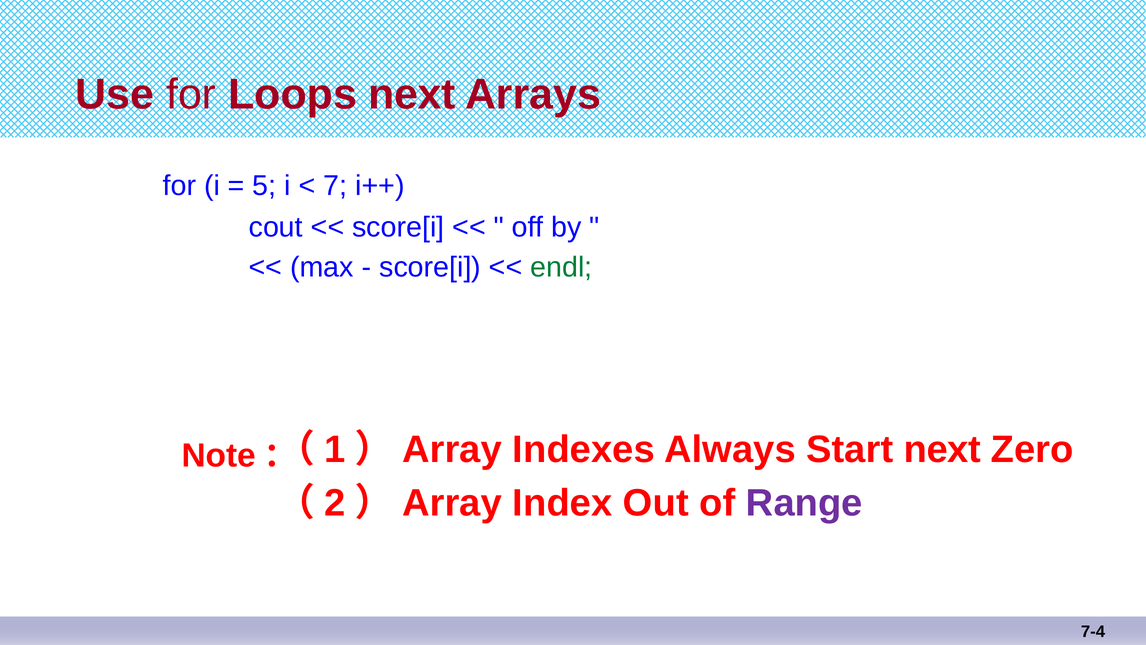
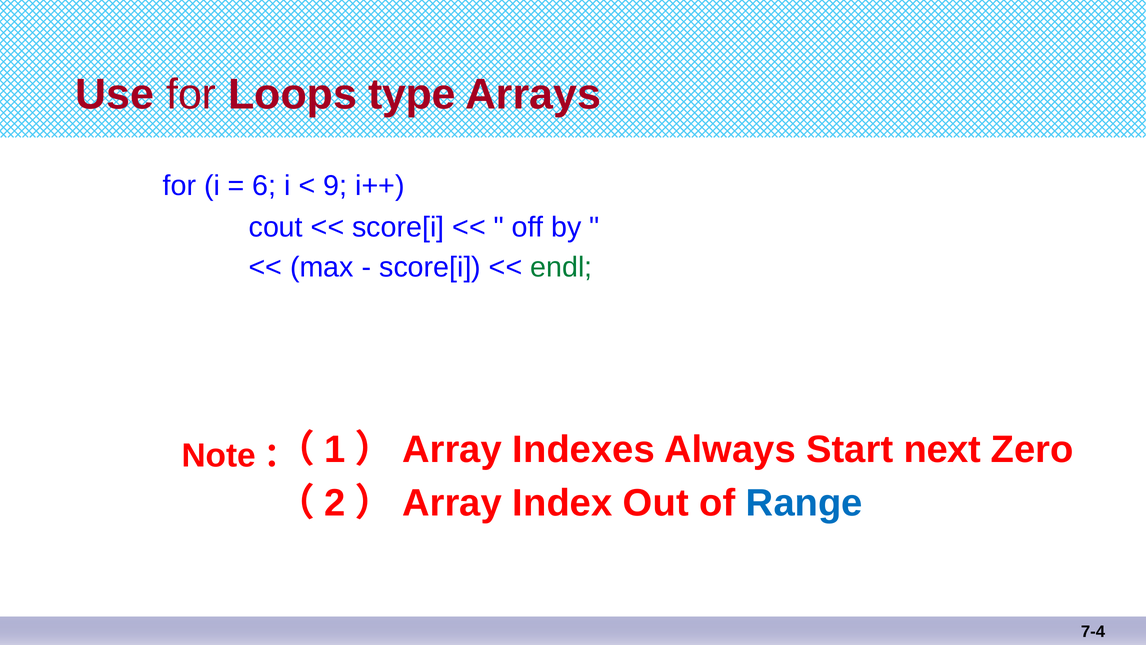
Loops next: next -> type
5: 5 -> 6
7: 7 -> 9
Range colour: purple -> blue
